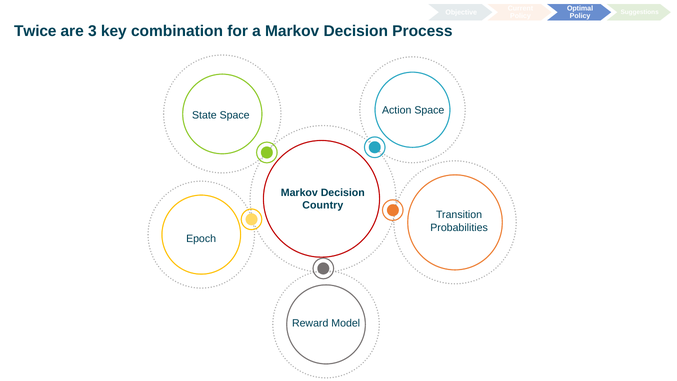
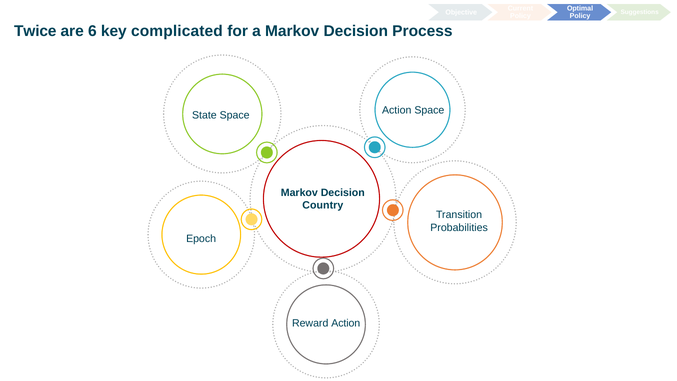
3: 3 -> 6
combination: combination -> complicated
Reward Model: Model -> Action
